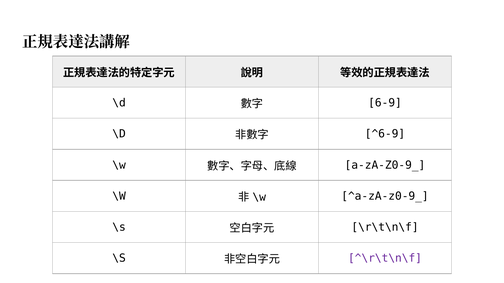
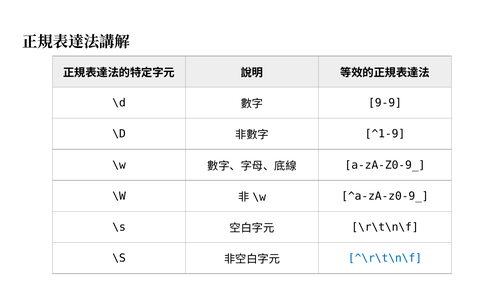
6-9: 6-9 -> 9-9
^6-9: ^6-9 -> ^1-9
^\r\t\n\f colour: purple -> blue
